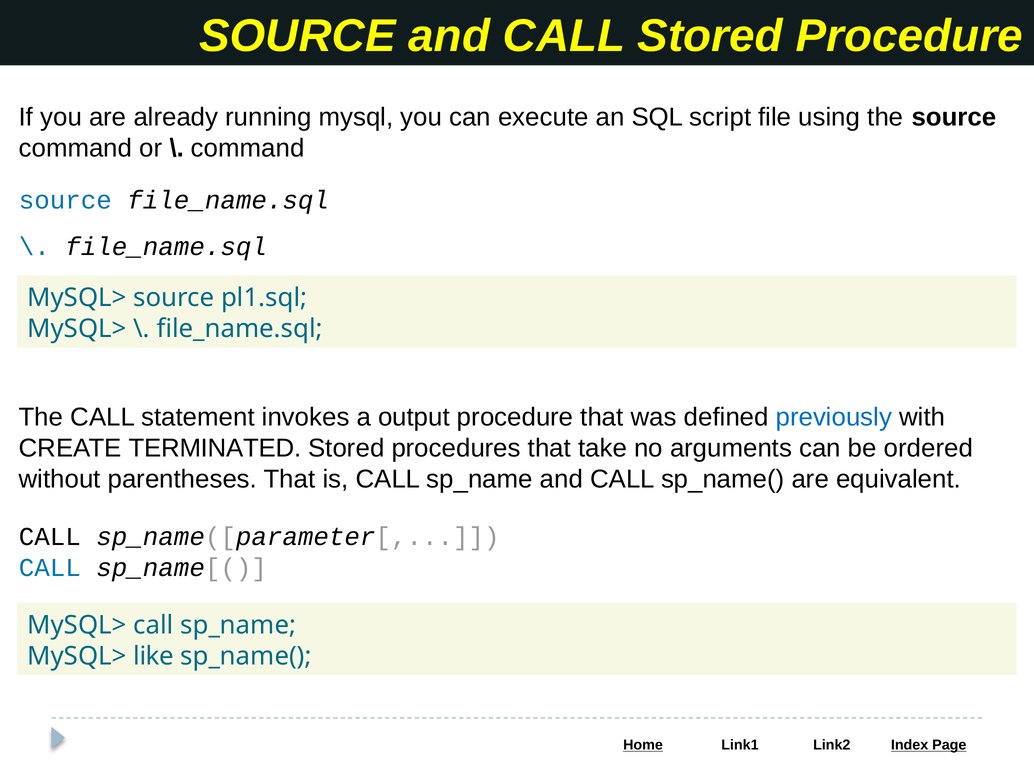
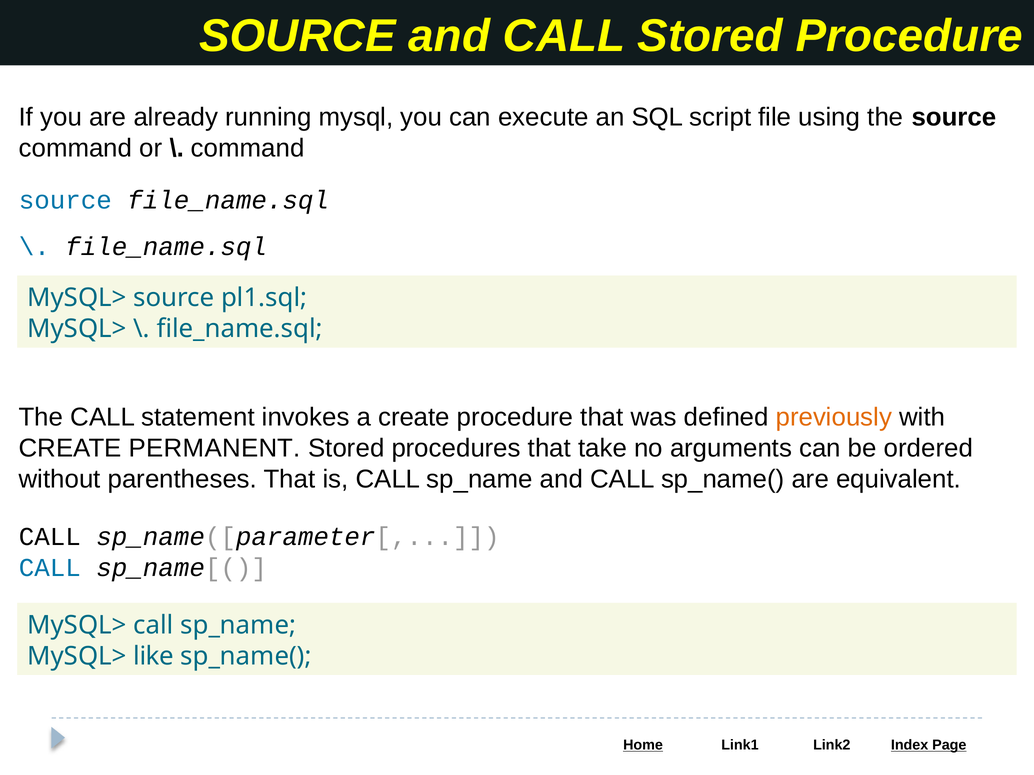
a output: output -> create
previously colour: blue -> orange
TERMINATED: TERMINATED -> PERMANENT
